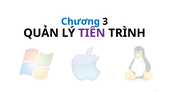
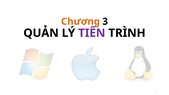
Chương colour: blue -> orange
